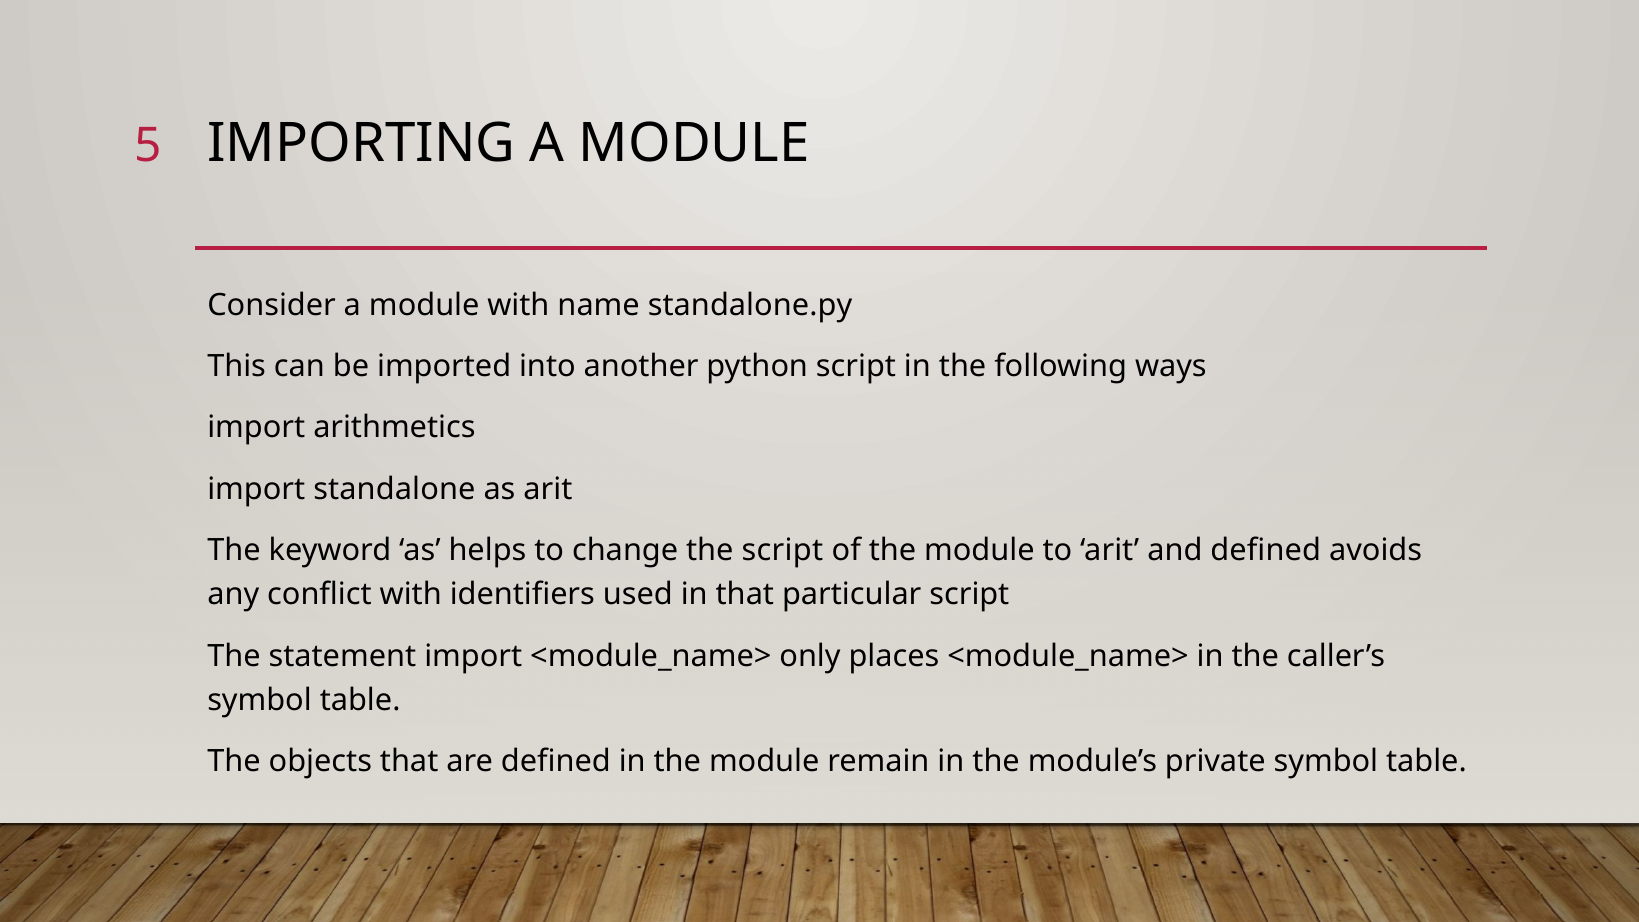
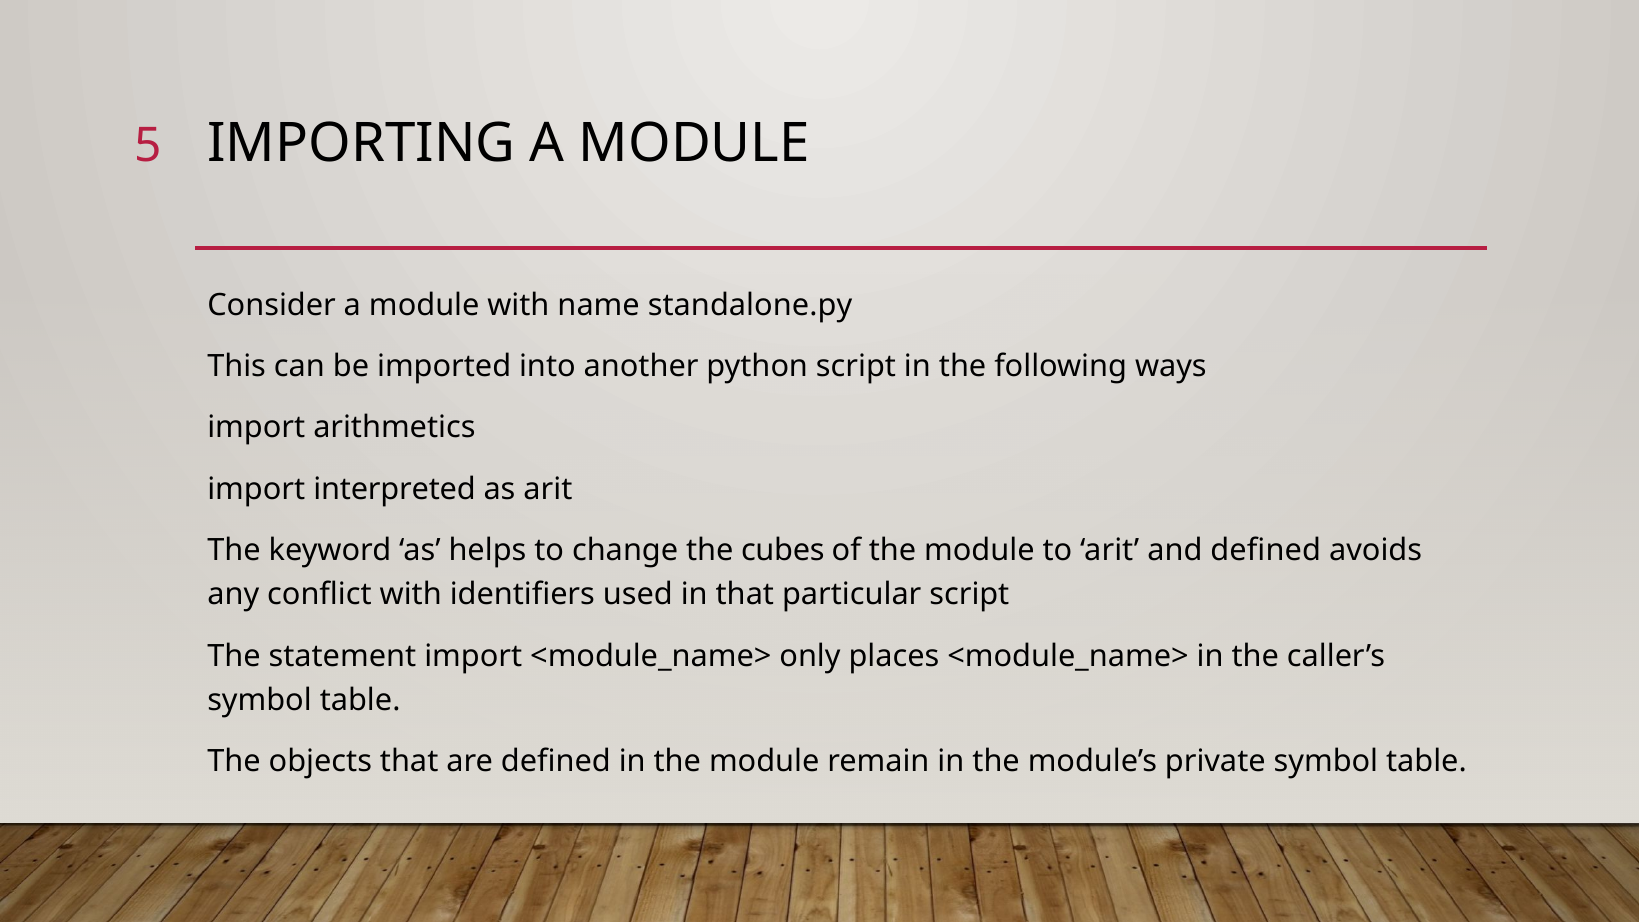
standalone: standalone -> interpreted
the script: script -> cubes
